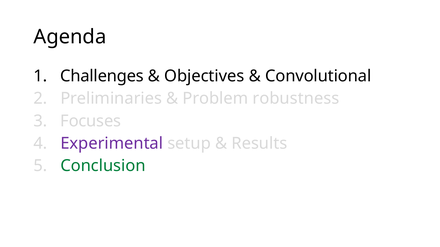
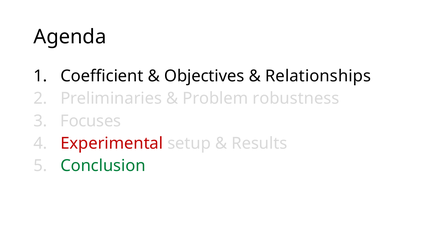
Challenges: Challenges -> Coefficient
Convolutional: Convolutional -> Relationships
Experimental colour: purple -> red
